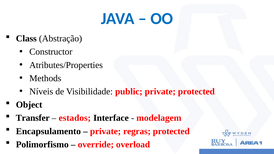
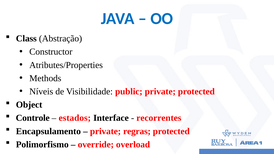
Transfer: Transfer -> Controle
modelagem: modelagem -> recorrentes
